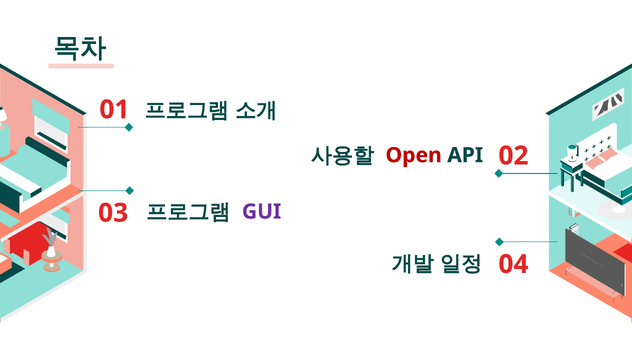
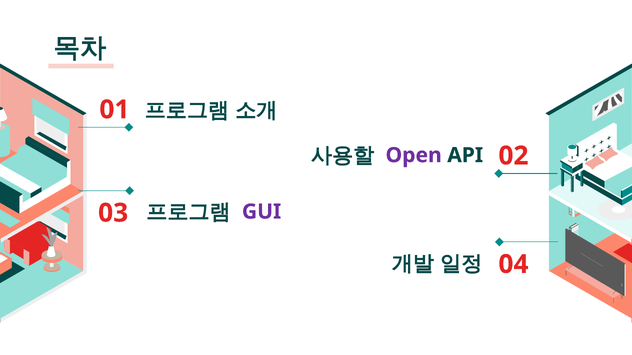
Open colour: red -> purple
